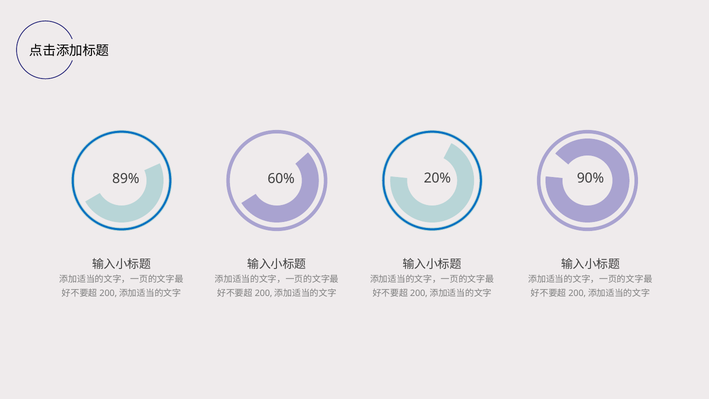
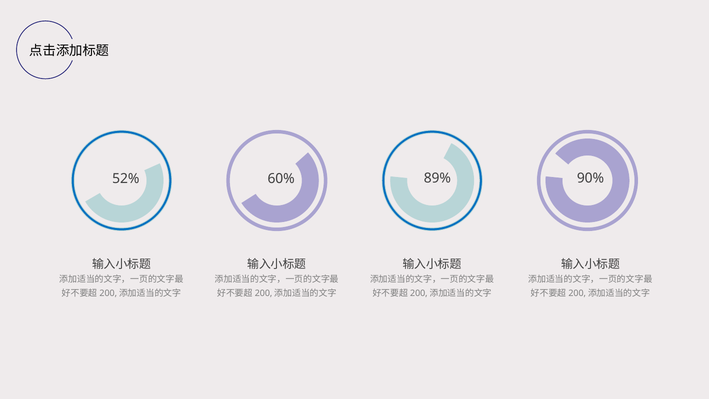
89%: 89% -> 52%
20%: 20% -> 89%
